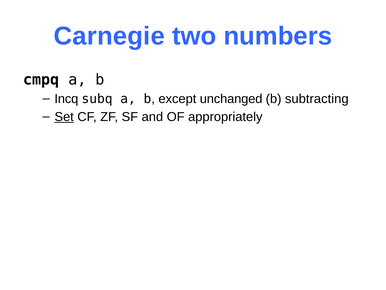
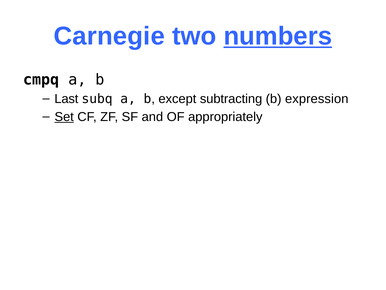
numbers underline: none -> present
Incq: Incq -> Last
unchanged: unchanged -> subtracting
subtracting: subtracting -> expression
